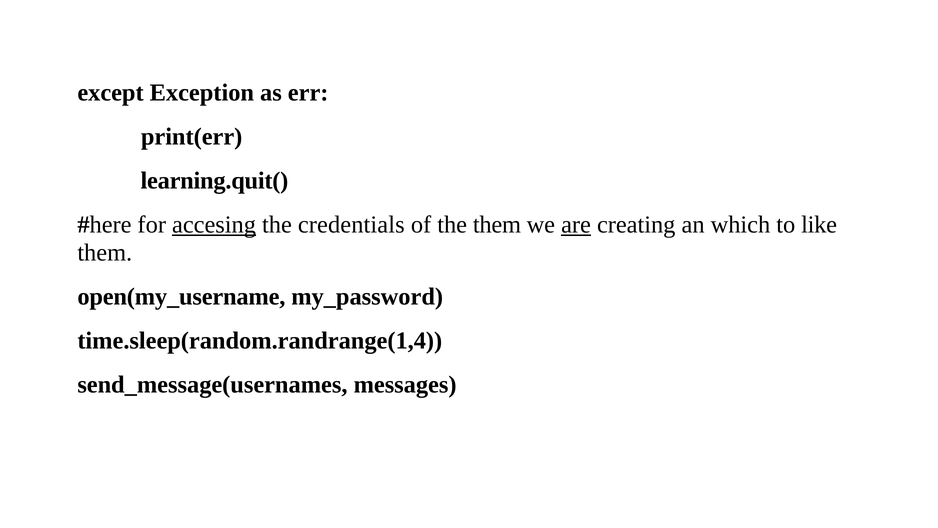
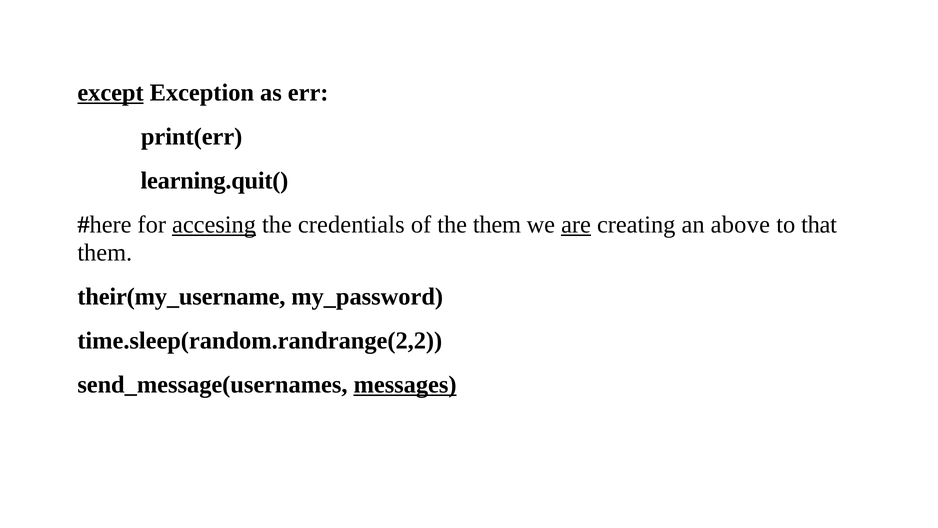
except underline: none -> present
which: which -> above
like: like -> that
open(my_username: open(my_username -> their(my_username
time.sleep(random.randrange(1,4: time.sleep(random.randrange(1,4 -> time.sleep(random.randrange(2,2
messages underline: none -> present
